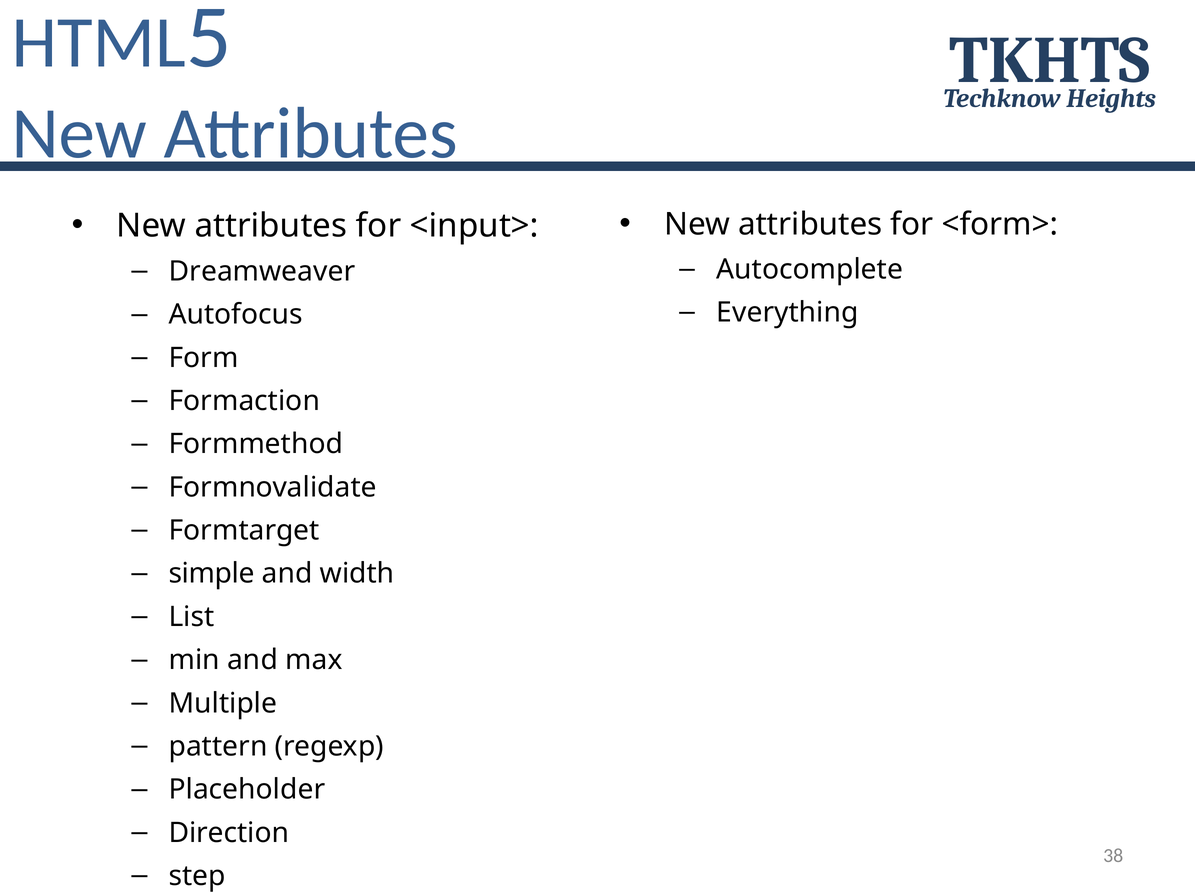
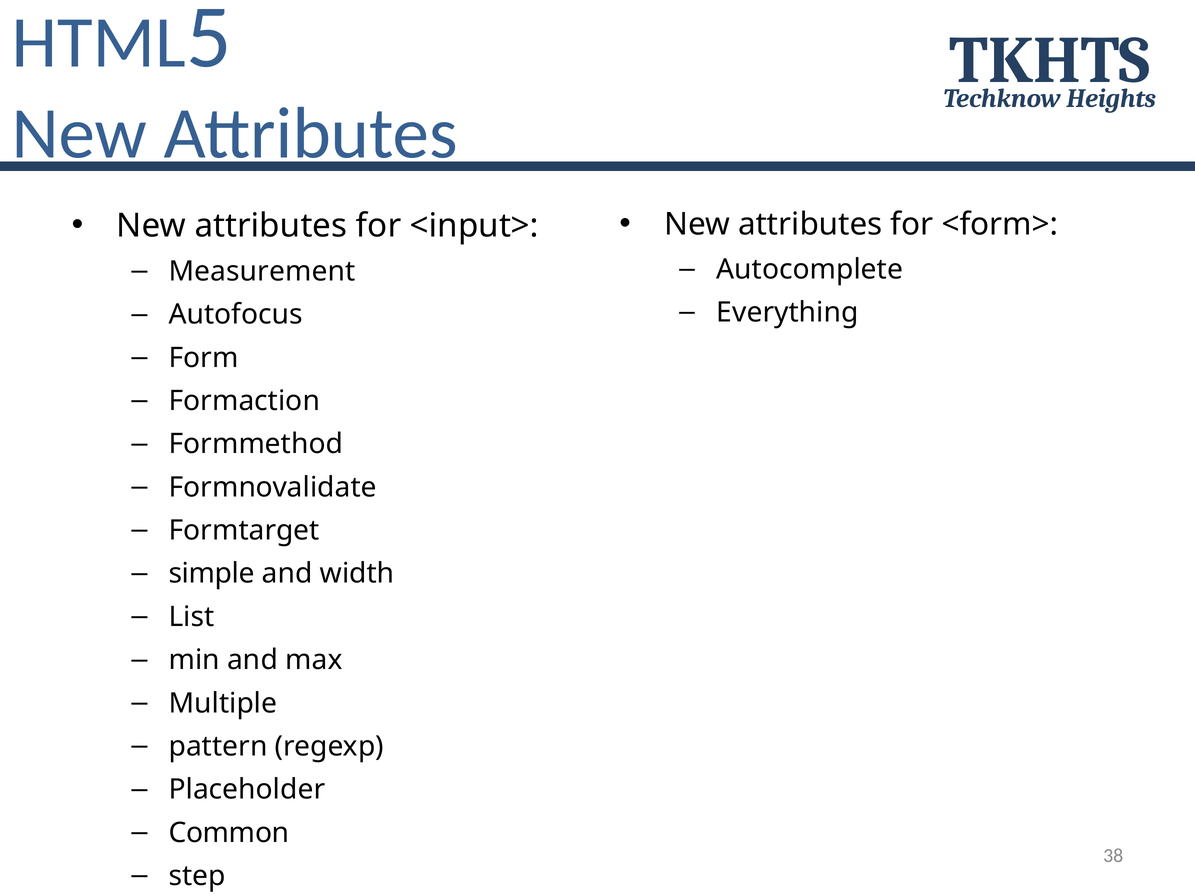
Dreamweaver: Dreamweaver -> Measurement
Direction: Direction -> Common
